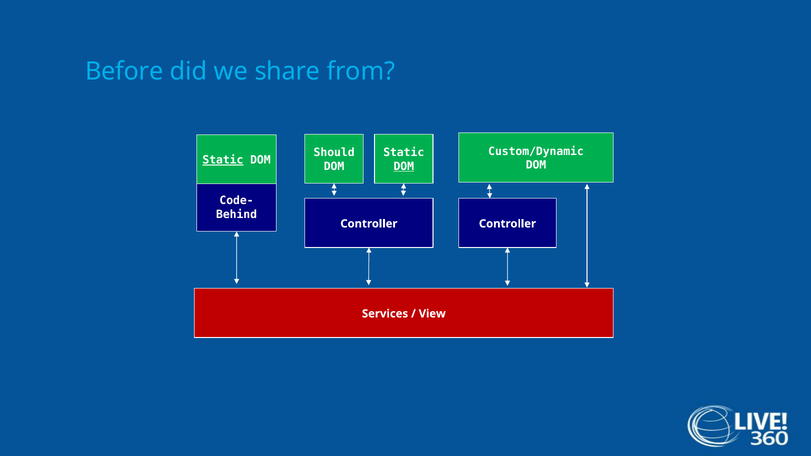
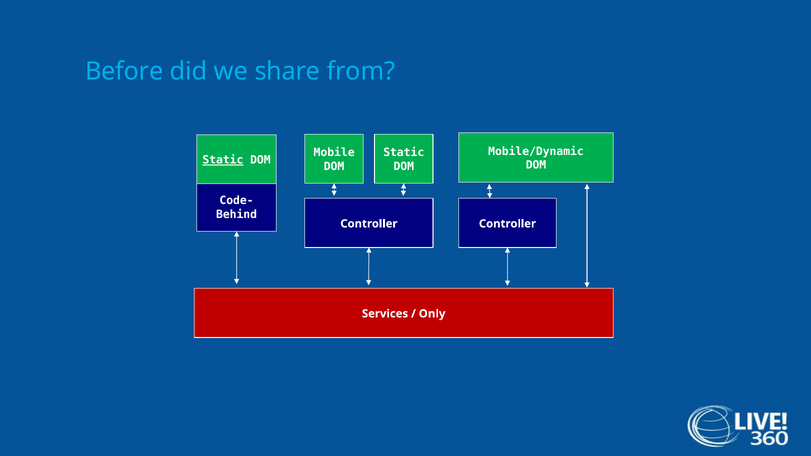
Custom/Dynamic: Custom/Dynamic -> Mobile/Dynamic
Should: Should -> Mobile
DOM at (404, 166) underline: present -> none
View: View -> Only
